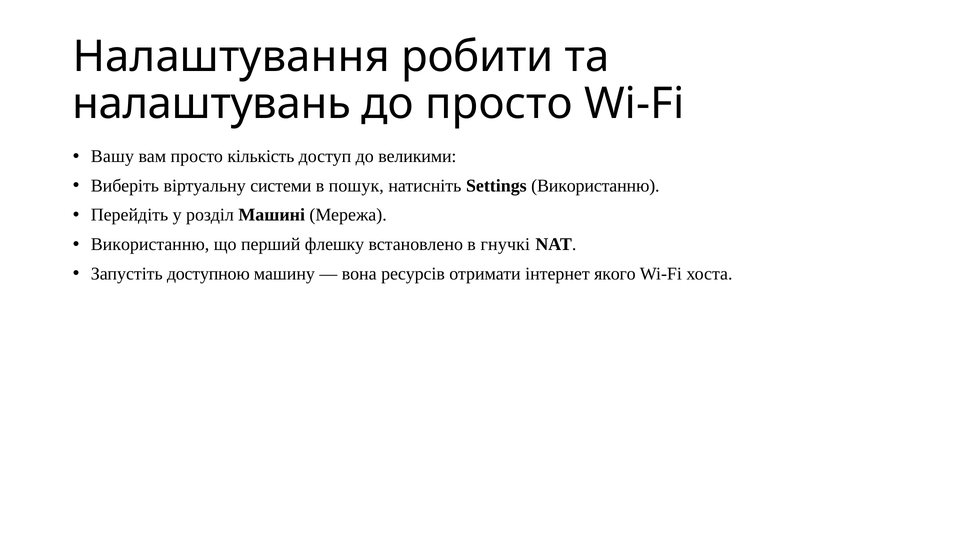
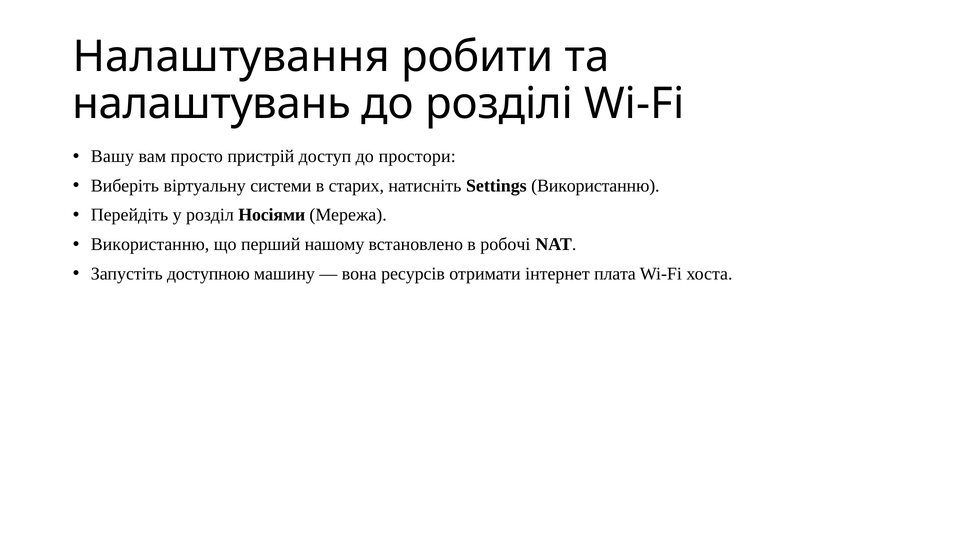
до просто: просто -> розділі
кількість: кількість -> пристрій
великими: великими -> простори
пошук: пошук -> старих
Машині: Машині -> Носіями
флешку: флешку -> нашому
гнучкі: гнучкі -> робочі
якого: якого -> плата
